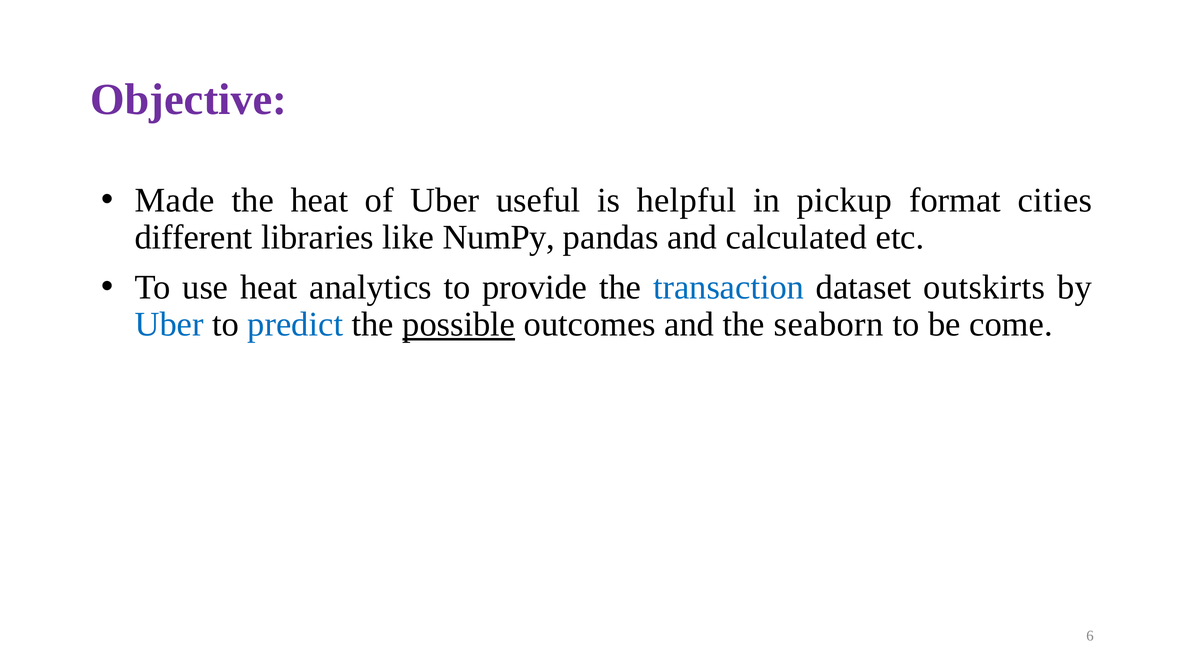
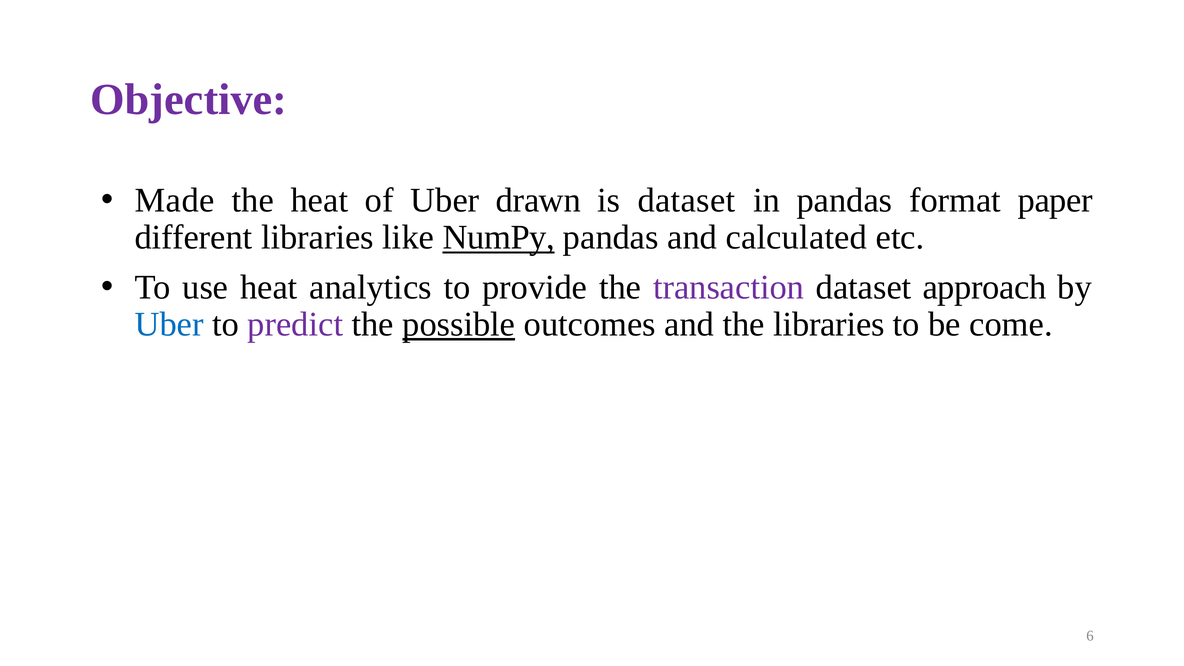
useful: useful -> drawn
is helpful: helpful -> dataset
in pickup: pickup -> pandas
cities: cities -> paper
NumPy underline: none -> present
transaction colour: blue -> purple
outskirts: outskirts -> approach
predict colour: blue -> purple
the seaborn: seaborn -> libraries
